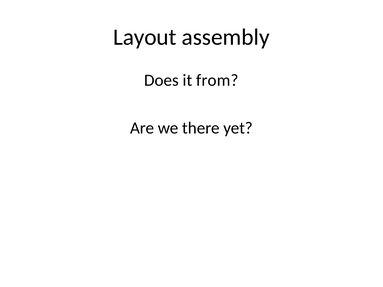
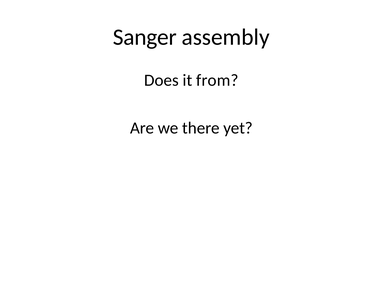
Layout: Layout -> Sanger
